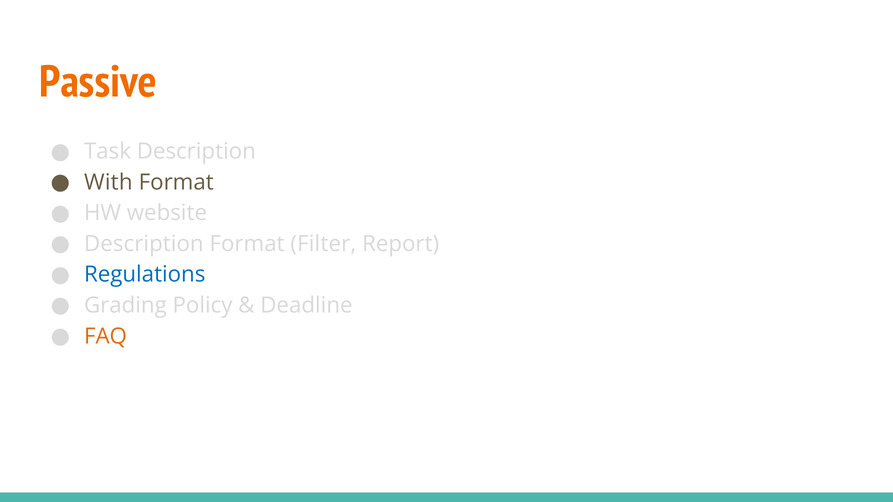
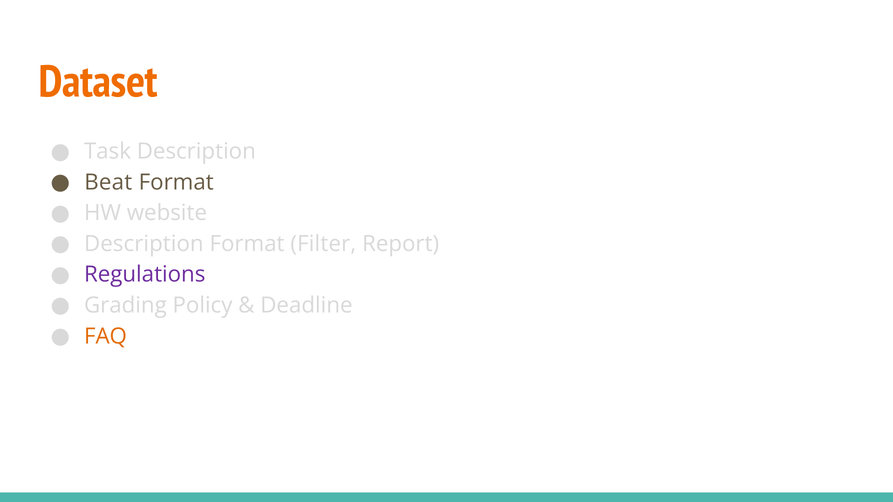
Passive: Passive -> Dataset
With: With -> Beat
Regulations colour: blue -> purple
